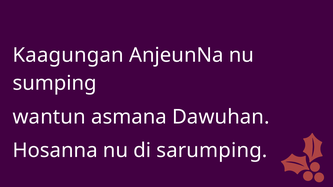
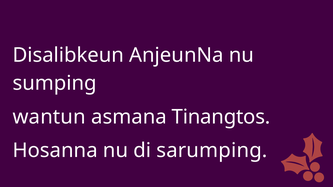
Kaagungan: Kaagungan -> Disalibkeun
Dawuhan: Dawuhan -> Tinangtos
